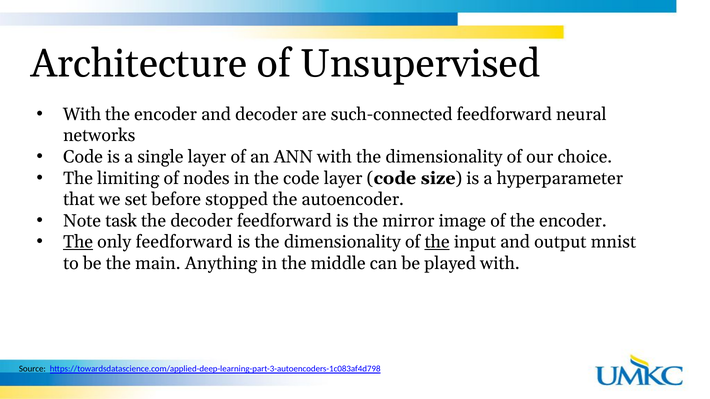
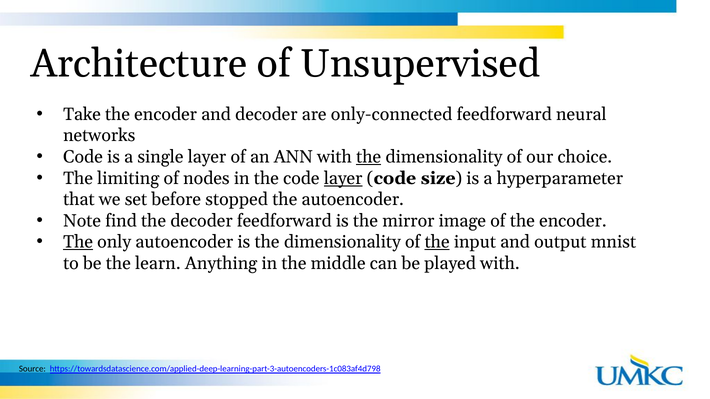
With at (82, 114): With -> Take
such-connected: such-connected -> only-connected
the at (369, 157) underline: none -> present
layer at (343, 178) underline: none -> present
task: task -> find
only feedforward: feedforward -> autoencoder
main: main -> learn
